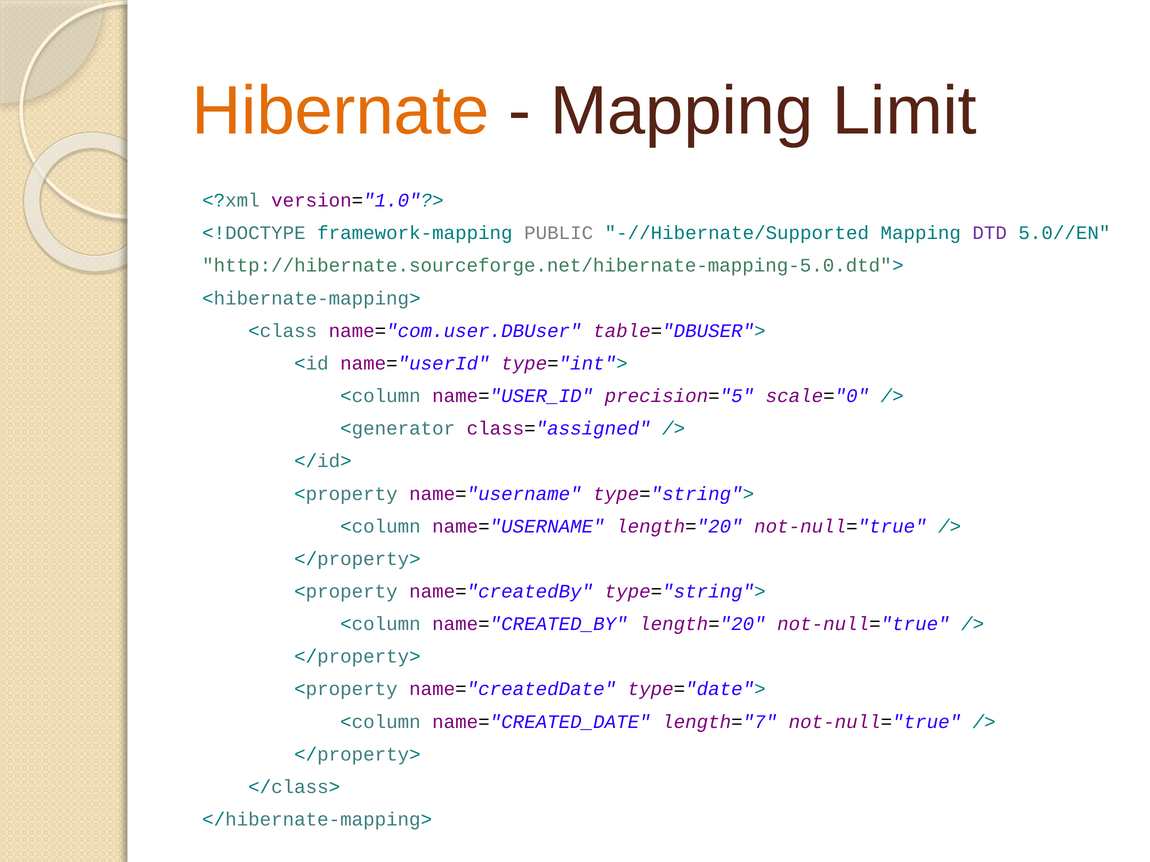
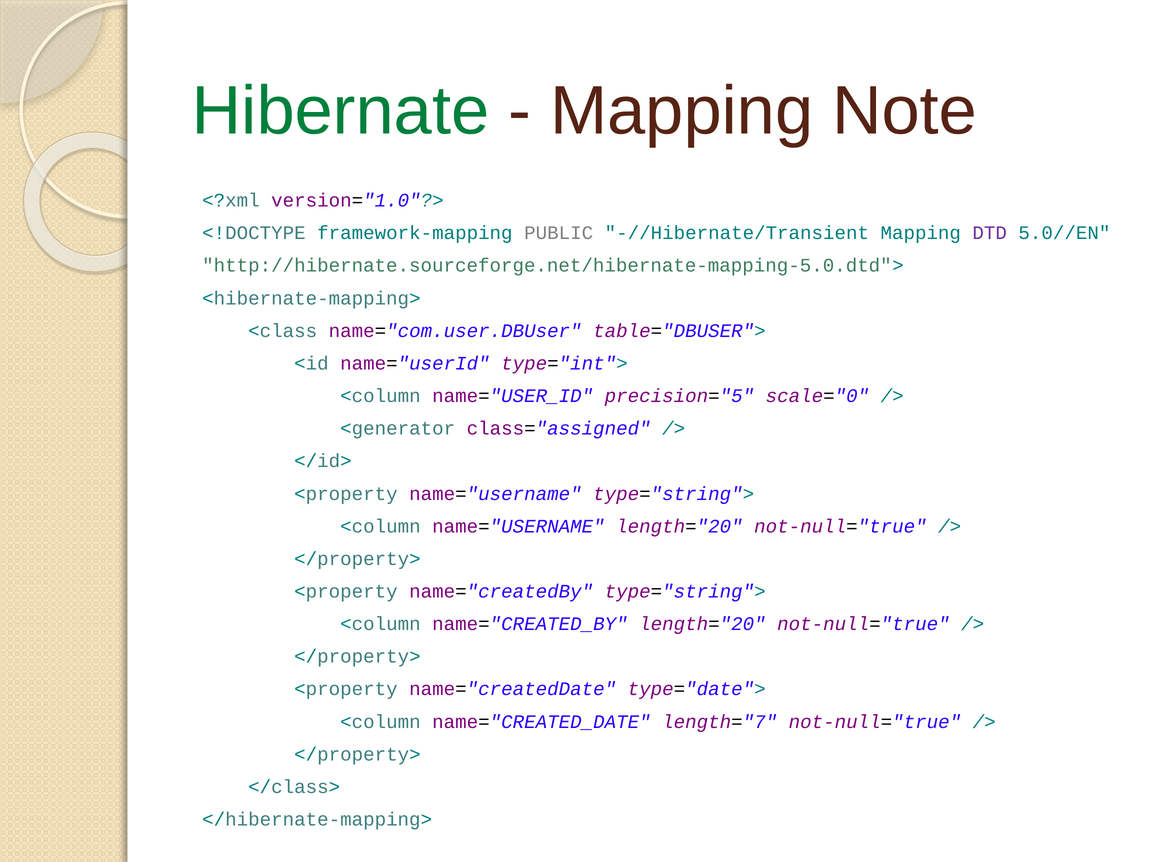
Hibernate colour: orange -> green
Limit: Limit -> Note
-//Hibernate/Supported: -//Hibernate/Supported -> -//Hibernate/Transient
